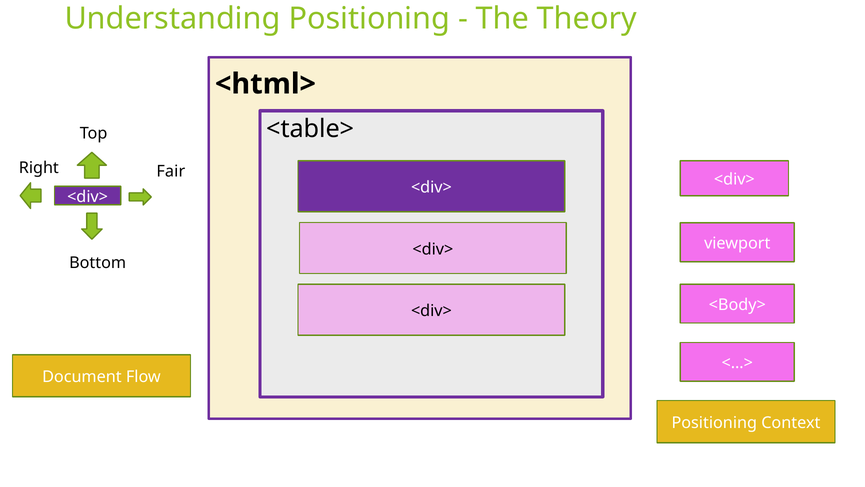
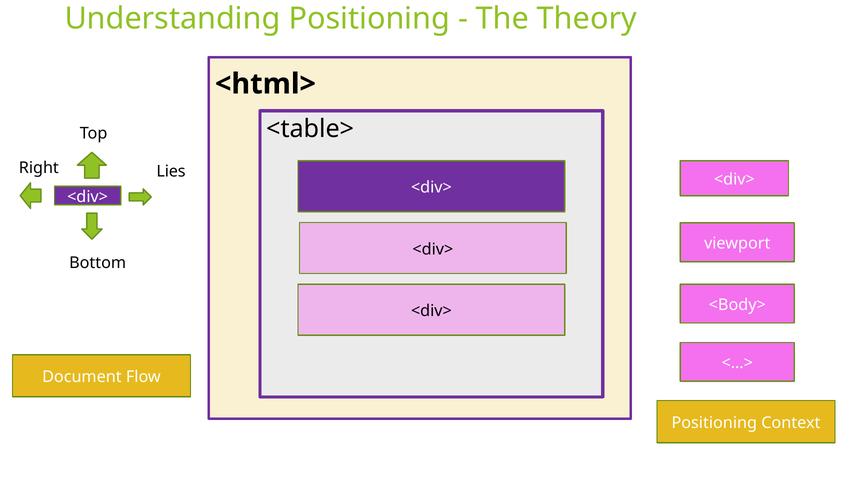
Fair: Fair -> Lies
